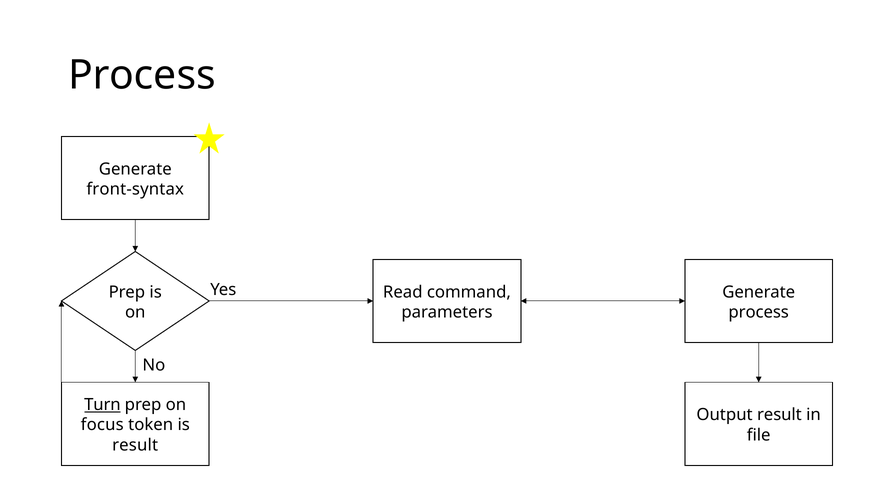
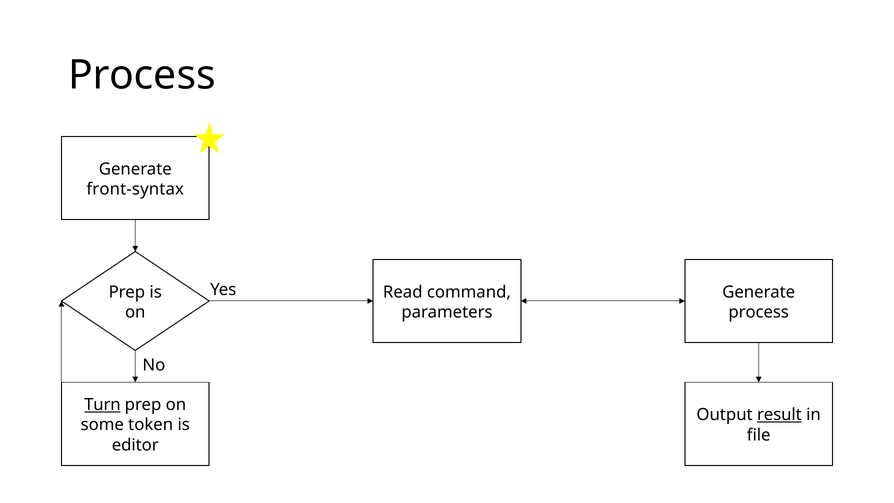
result at (779, 415) underline: none -> present
focus: focus -> some
result at (135, 445): result -> editor
